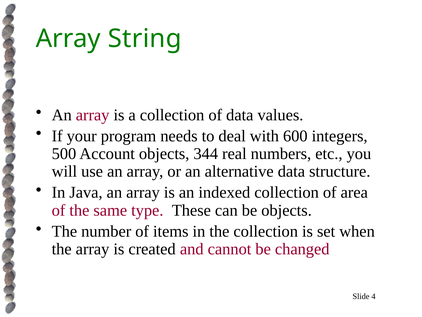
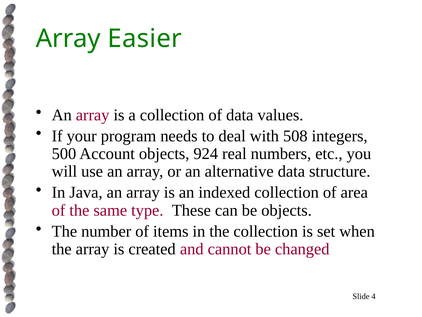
String: String -> Easier
600: 600 -> 508
344: 344 -> 924
